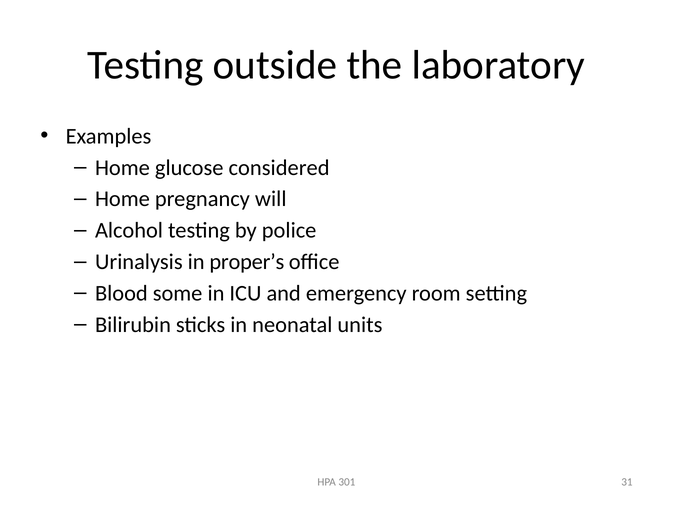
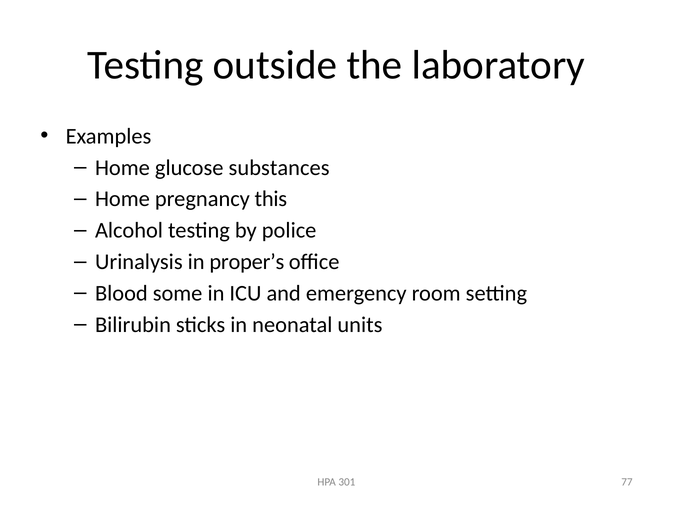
considered: considered -> substances
will: will -> this
31: 31 -> 77
